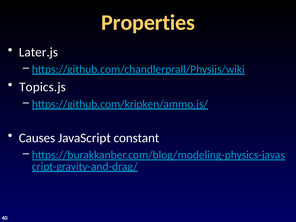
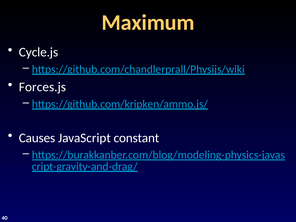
Properties: Properties -> Maximum
Later.js: Later.js -> Cycle.js
Topics.js: Topics.js -> Forces.js
